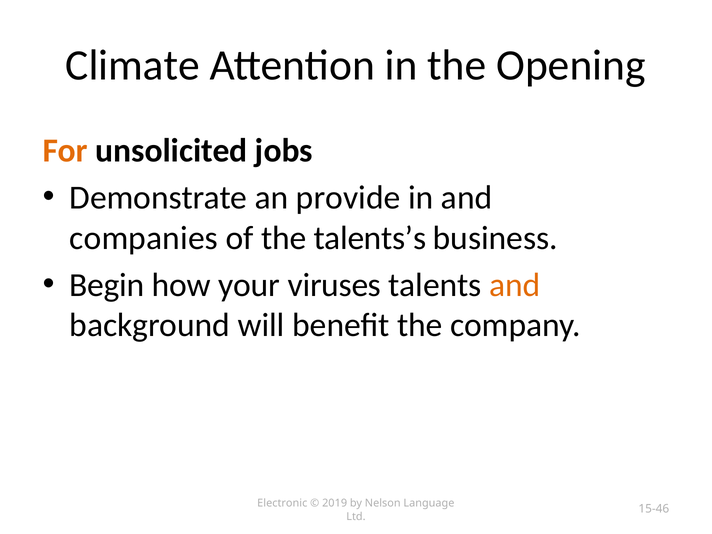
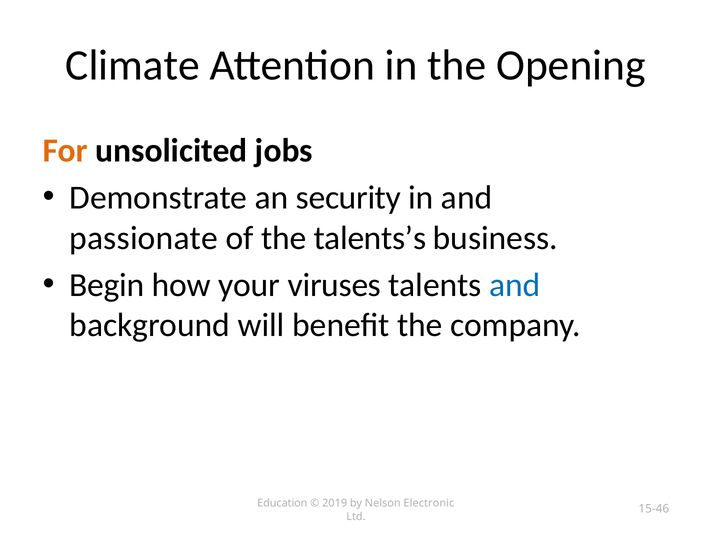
provide: provide -> security
companies: companies -> passionate
and at (515, 285) colour: orange -> blue
Electronic: Electronic -> Education
Language: Language -> Electronic
